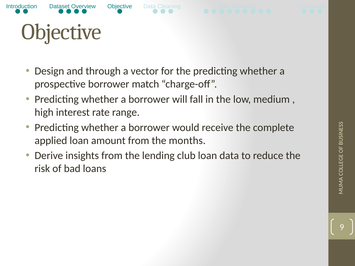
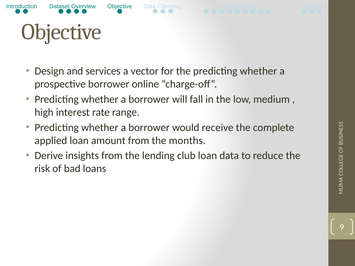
through: through -> services
match: match -> online
